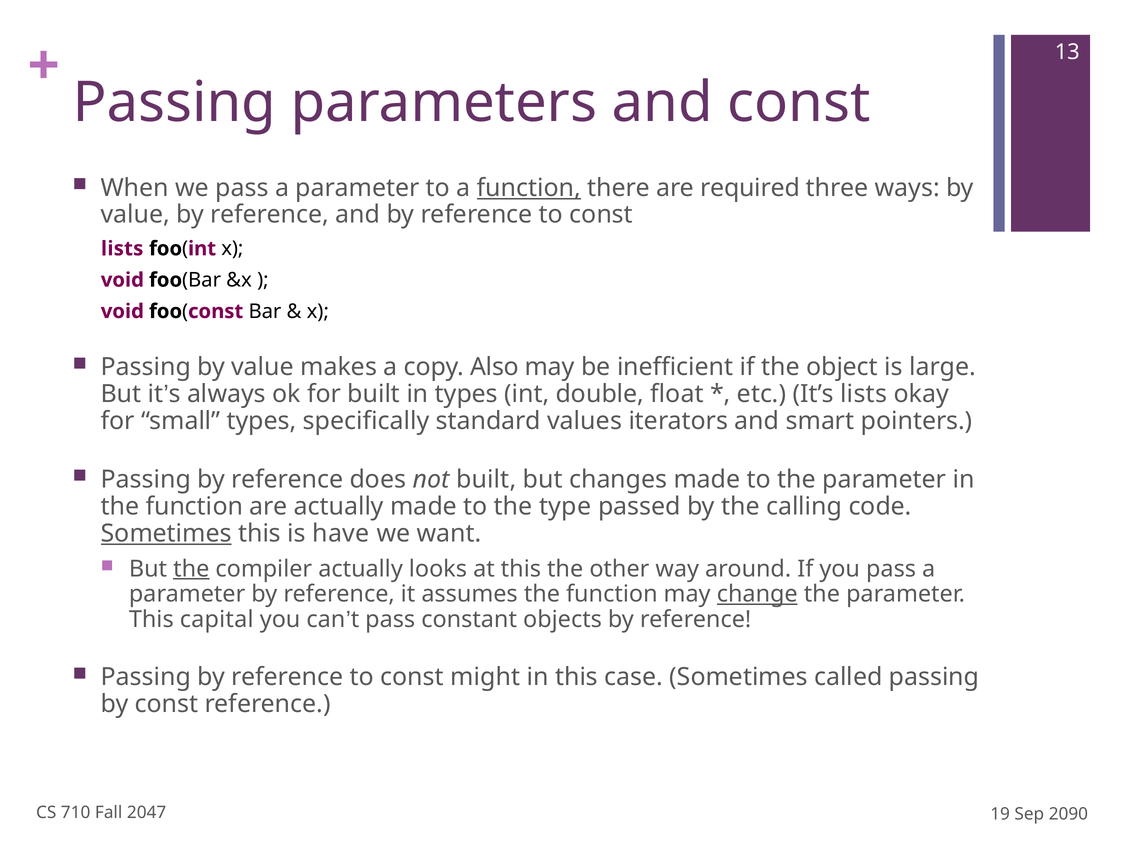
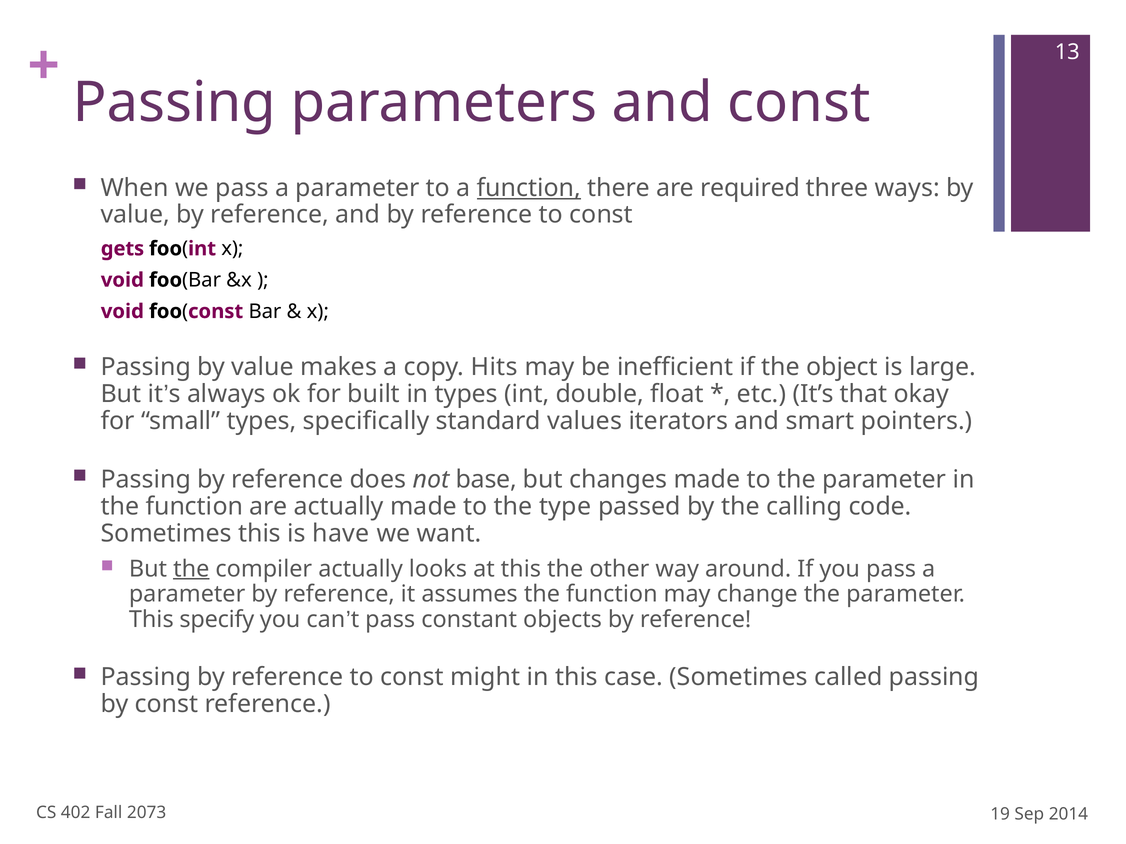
lists at (122, 249): lists -> gets
Also: Also -> Hits
It’s lists: lists -> that
not built: built -> base
Sometimes at (166, 534) underline: present -> none
change underline: present -> none
capital: capital -> specify
710: 710 -> 402
2047: 2047 -> 2073
2090: 2090 -> 2014
